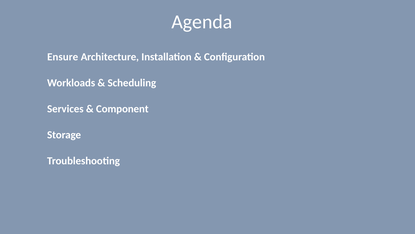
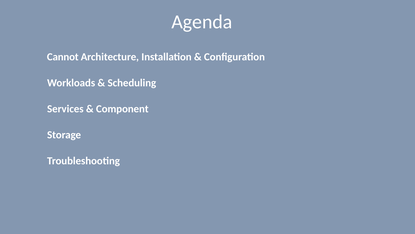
Ensure: Ensure -> Cannot
